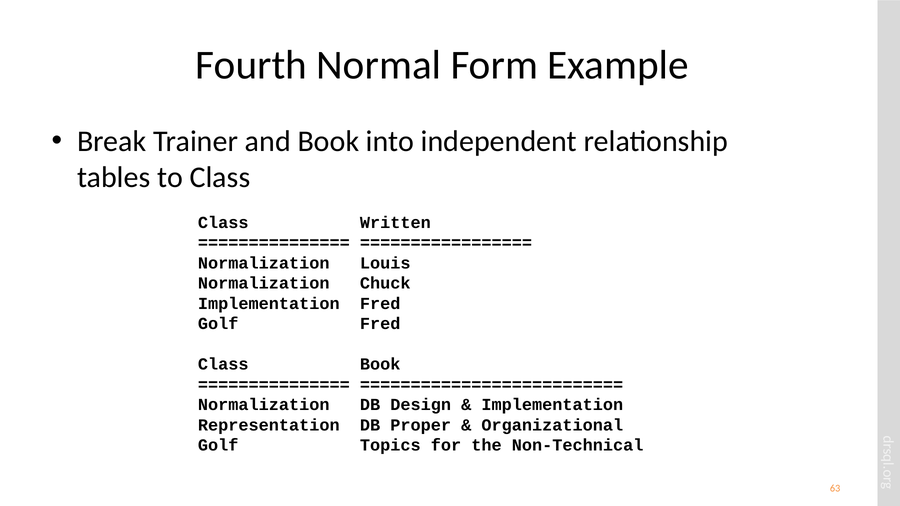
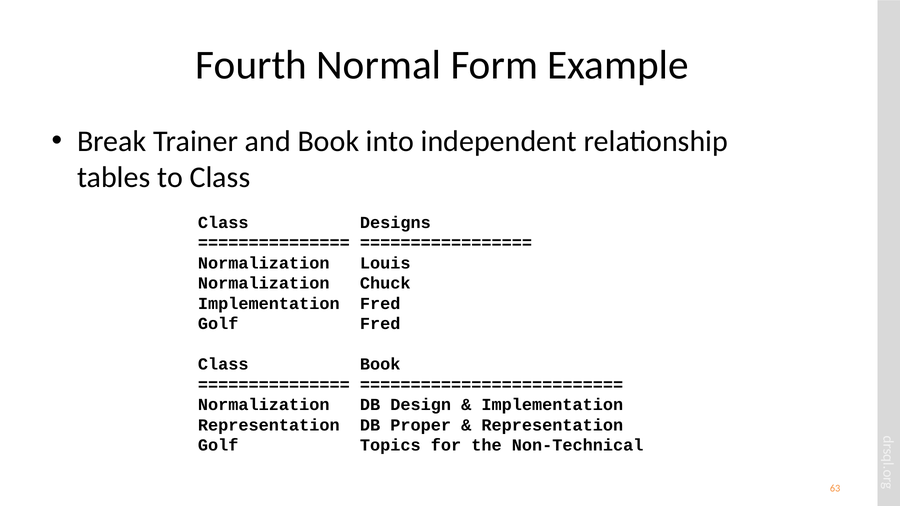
Written: Written -> Designs
Organizational at (552, 425): Organizational -> Representation
